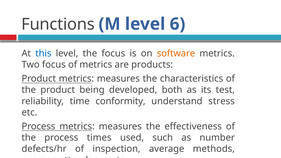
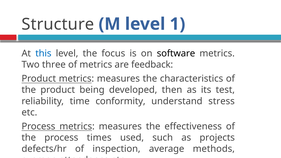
Functions: Functions -> Structure
6: 6 -> 1
software colour: orange -> black
Two focus: focus -> three
products: products -> feedback
both: both -> then
number: number -> projects
